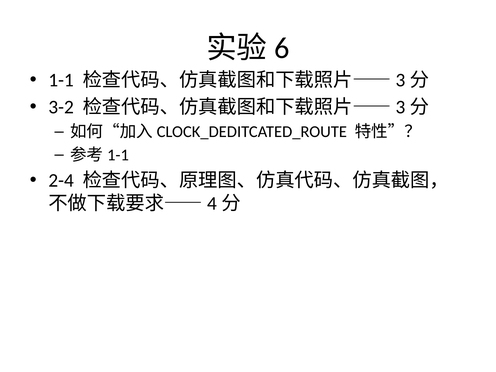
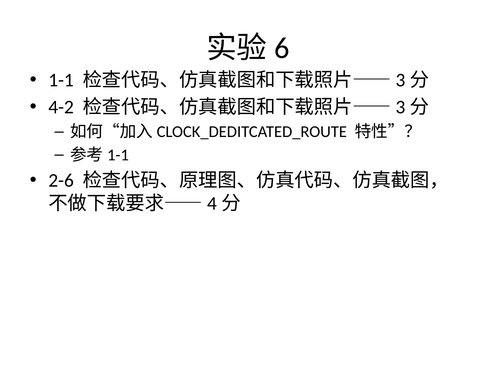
3-2: 3-2 -> 4-2
2-4: 2-4 -> 2-6
